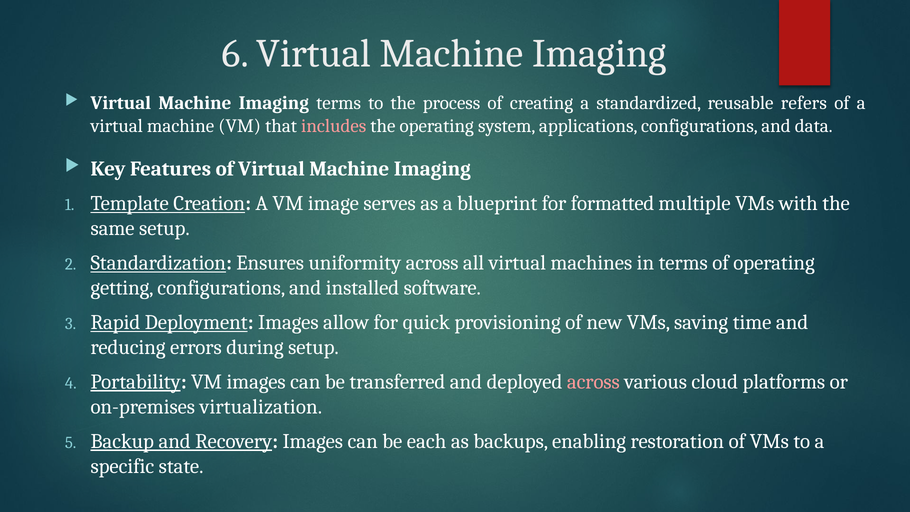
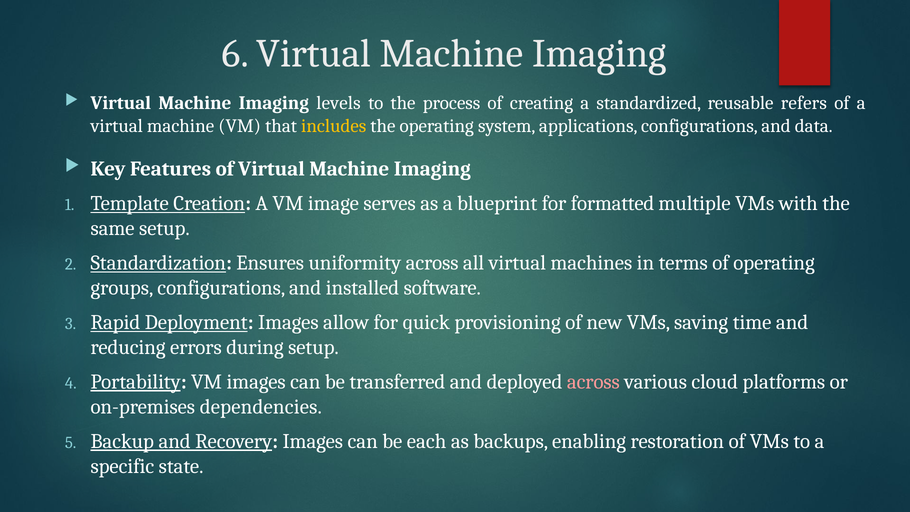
Imaging terms: terms -> levels
includes colour: pink -> yellow
getting: getting -> groups
virtualization: virtualization -> dependencies
